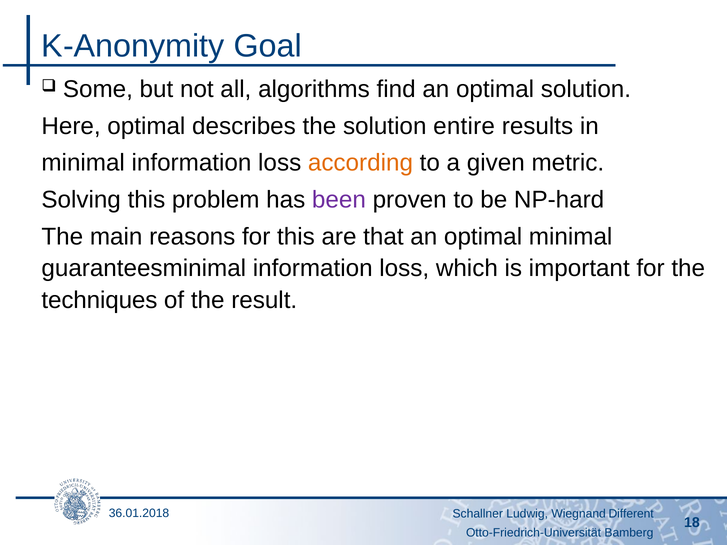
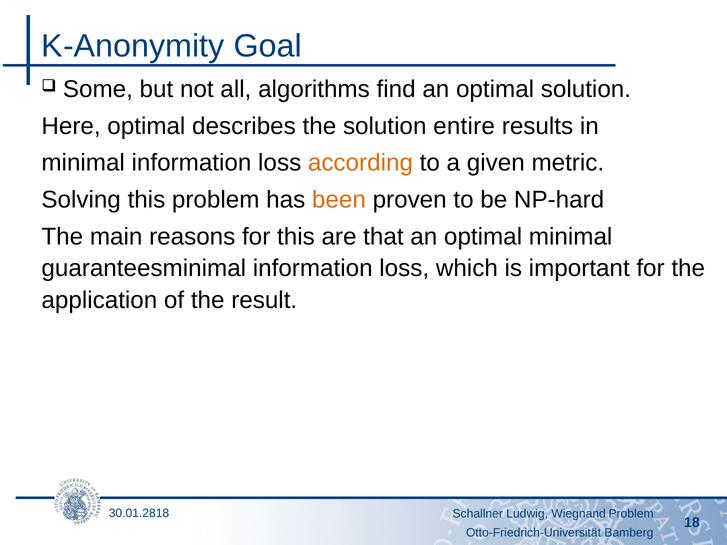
been colour: purple -> orange
techniques: techniques -> application
36.01.2018: 36.01.2018 -> 30.01.2818
Wiegnand Different: Different -> Problem
